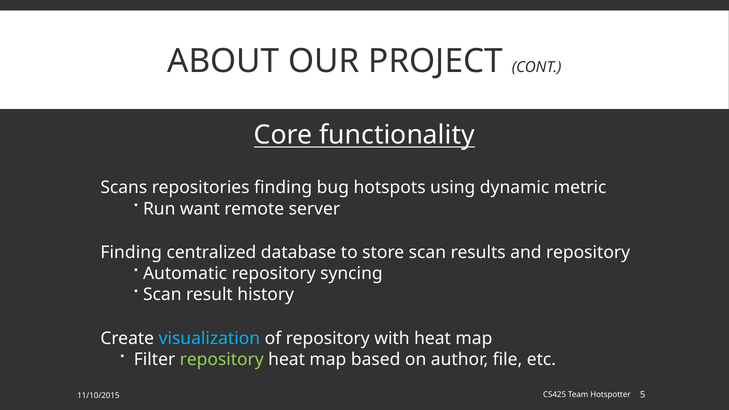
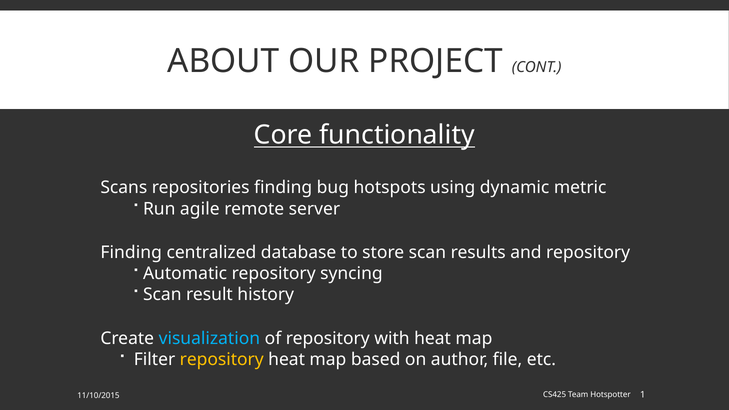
want: want -> agile
repository at (222, 360) colour: light green -> yellow
5: 5 -> 1
